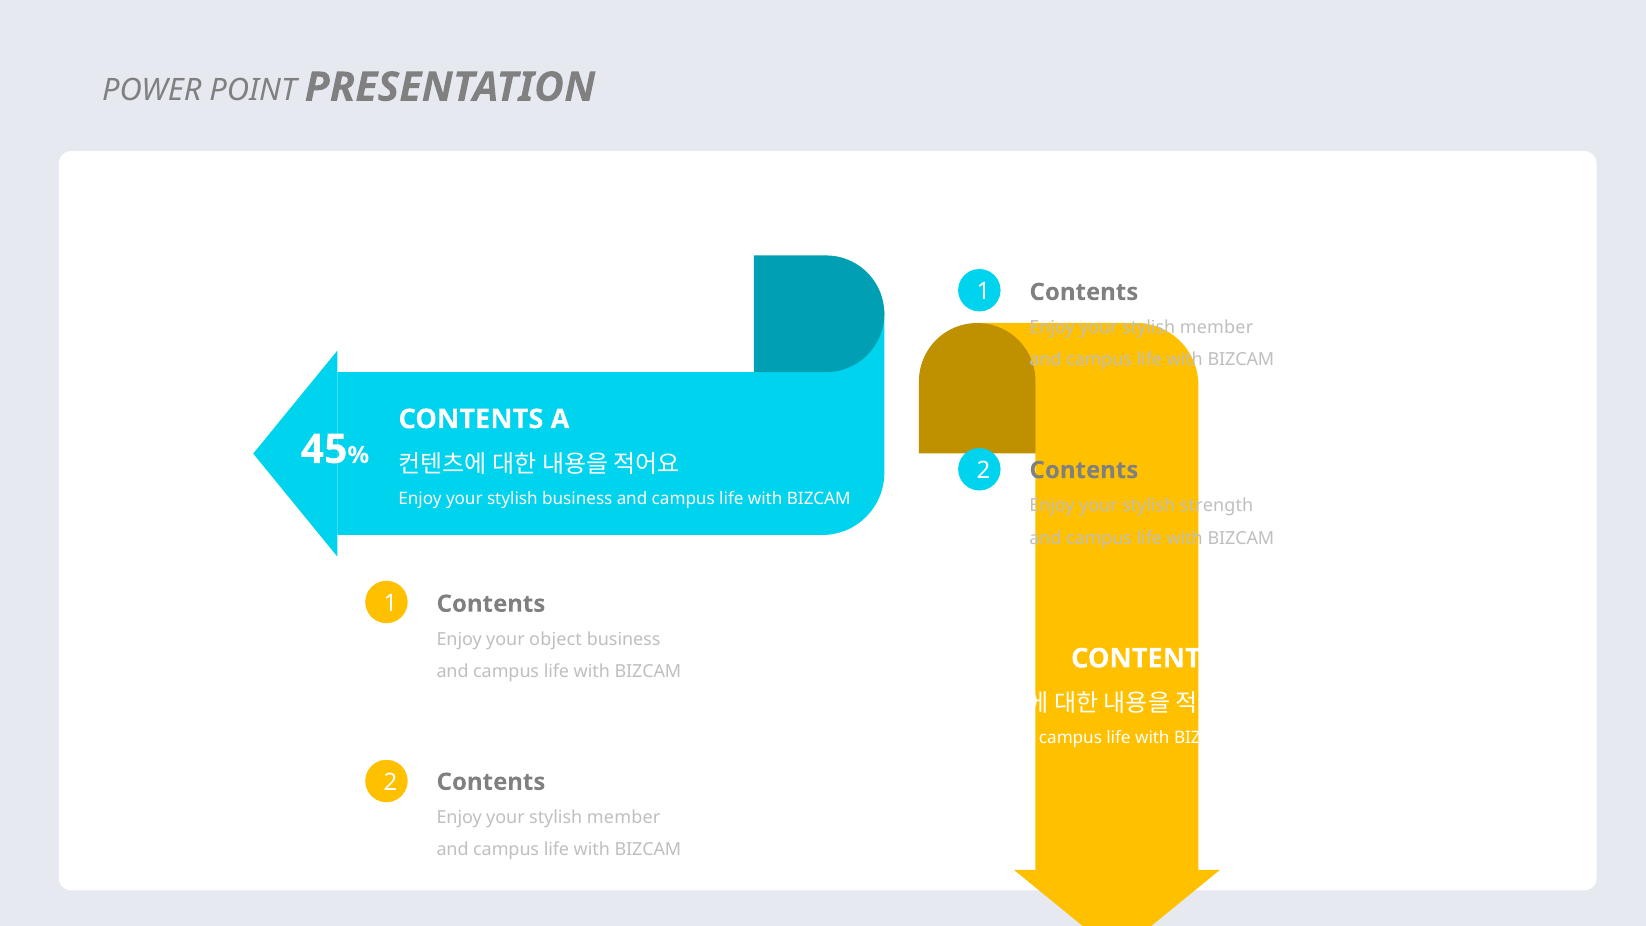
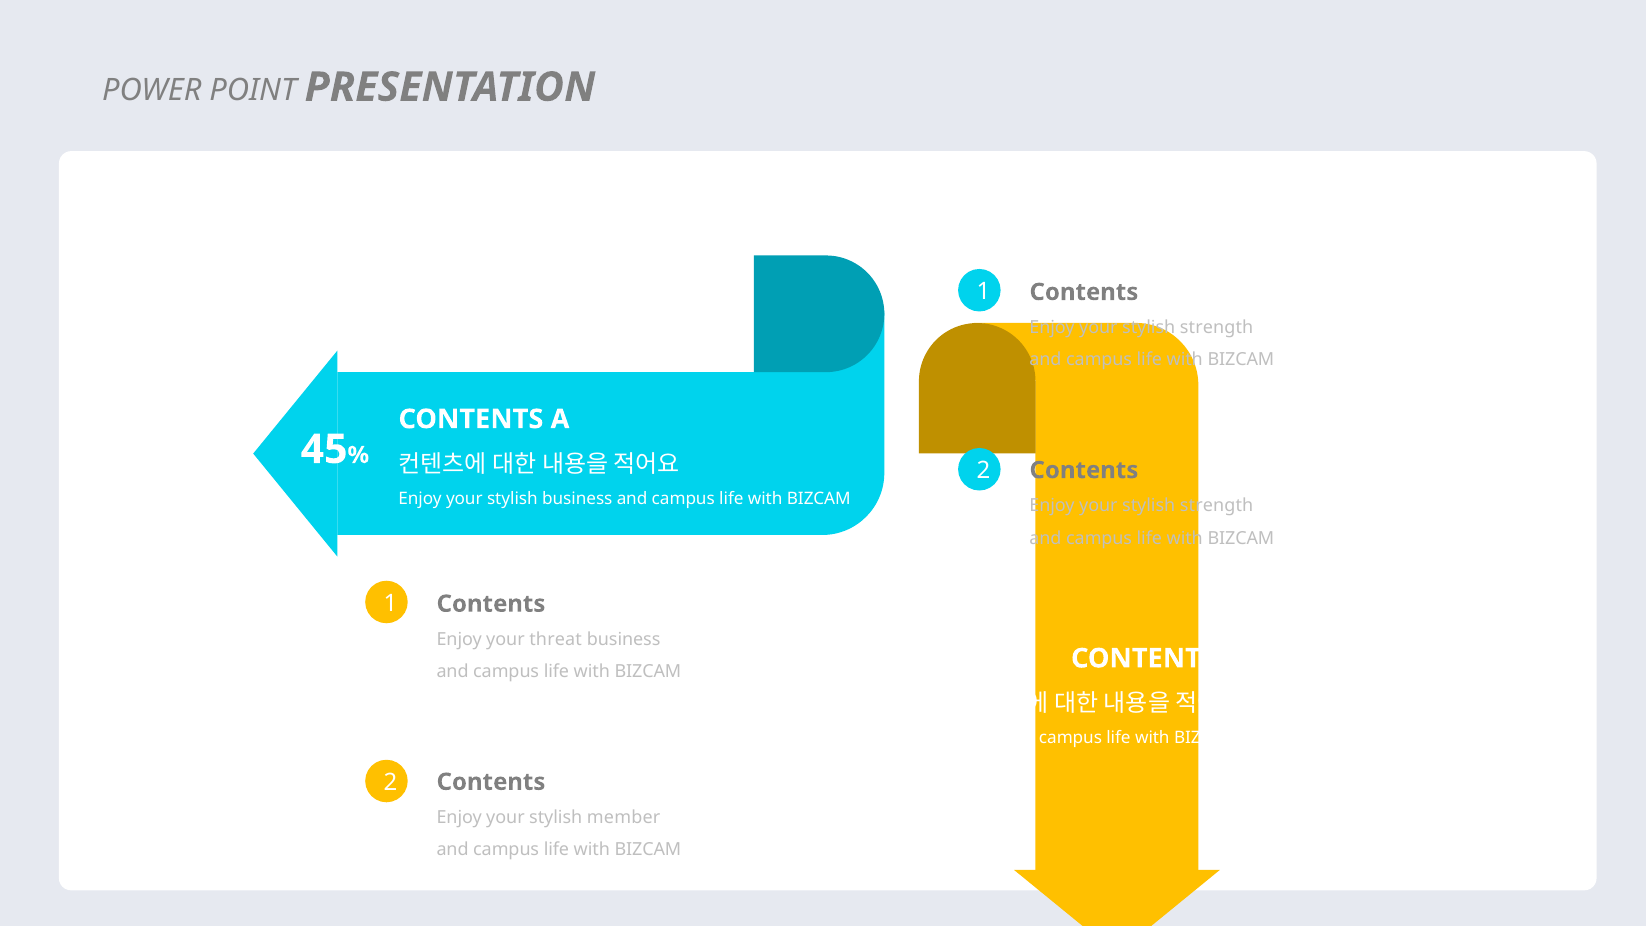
member at (1217, 328): member -> strength
object: object -> threat
